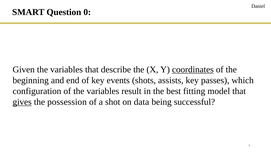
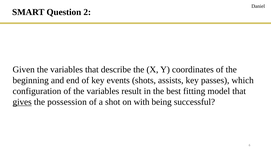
0: 0 -> 2
coordinates underline: present -> none
data: data -> with
